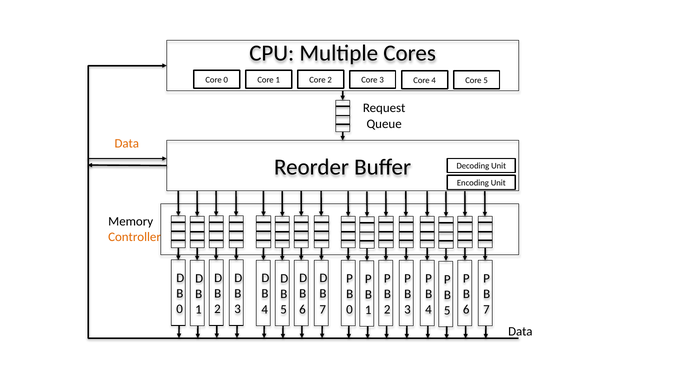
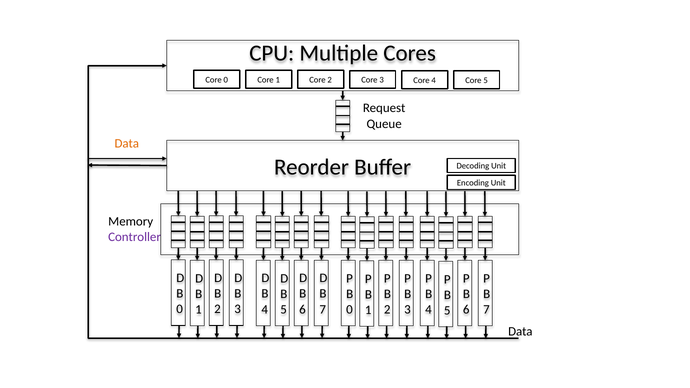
Controller colour: orange -> purple
